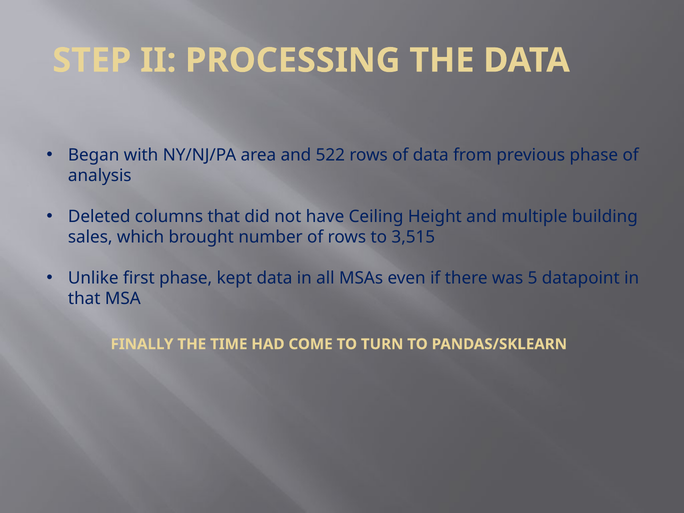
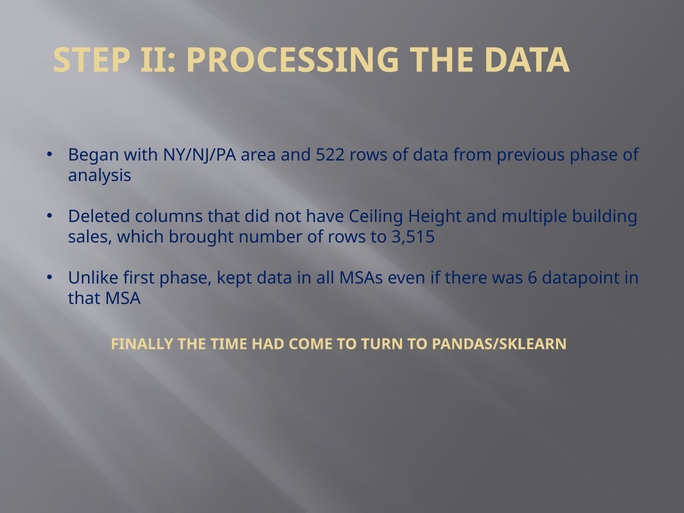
5: 5 -> 6
